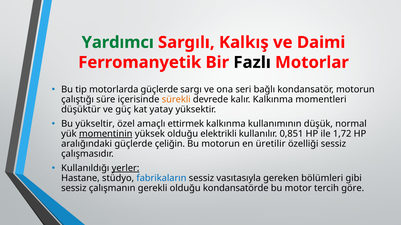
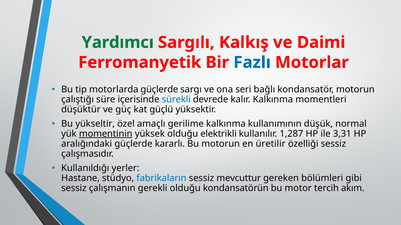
Fazlı colour: black -> blue
sürekli colour: orange -> blue
yatay: yatay -> güçlü
ettirmek: ettirmek -> gerilime
0,851: 0,851 -> 1,287
1,72: 1,72 -> 3,31
çeliğin: çeliğin -> kararlı
yerler underline: present -> none
vasıtasıyla: vasıtasıyla -> mevcuttur
kondansatörde: kondansatörde -> kondansatörün
göre: göre -> akım
